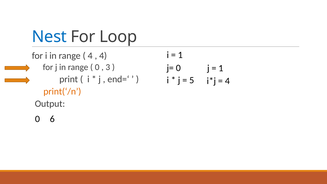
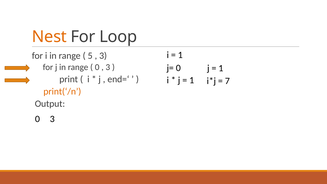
Nest colour: blue -> orange
4 at (90, 56): 4 -> 5
4 at (103, 56): 4 -> 3
5 at (192, 80): 5 -> 1
4 at (227, 81): 4 -> 7
0 6: 6 -> 3
